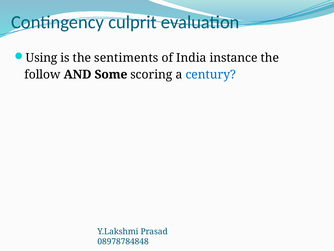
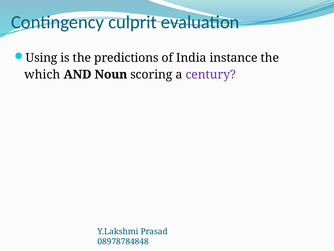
sentiments: sentiments -> predictions
follow: follow -> which
Some: Some -> Noun
century colour: blue -> purple
